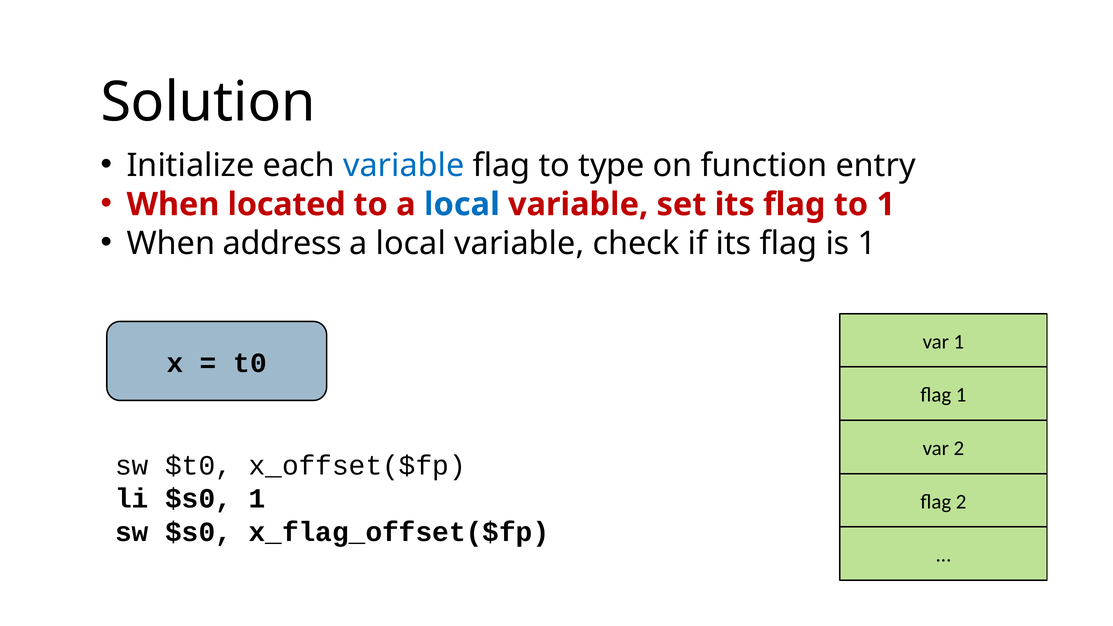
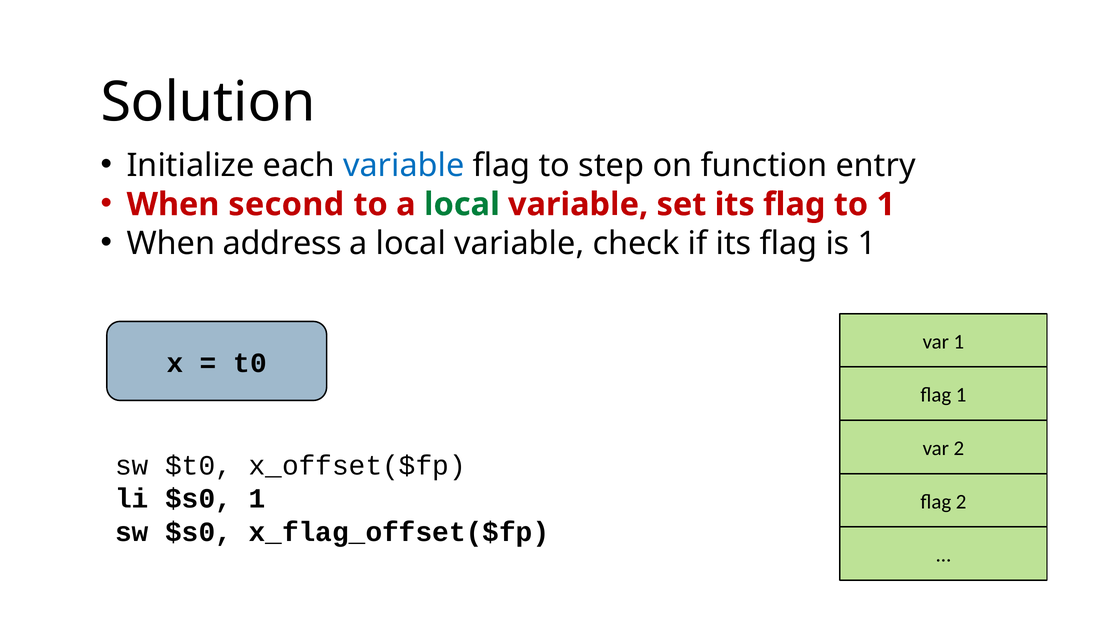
type: type -> step
located: located -> second
local at (462, 204) colour: blue -> green
